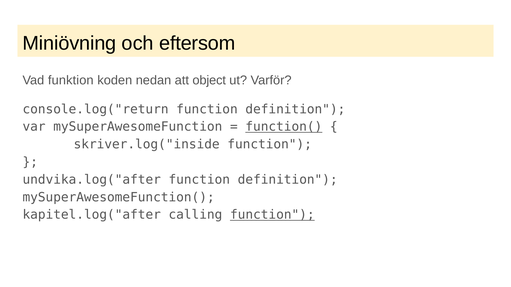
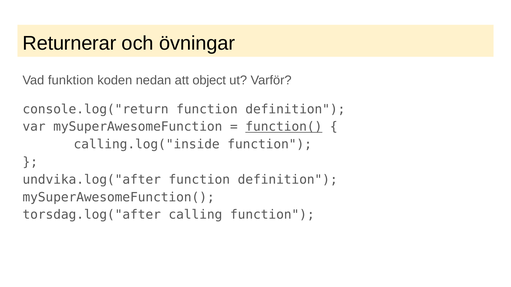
Miniövning: Miniövning -> Returnerar
eftersom: eftersom -> övningar
skriver.log("inside: skriver.log("inside -> calling.log("inside
kapitel.log("after: kapitel.log("after -> torsdag.log("after
function at (272, 215) underline: present -> none
